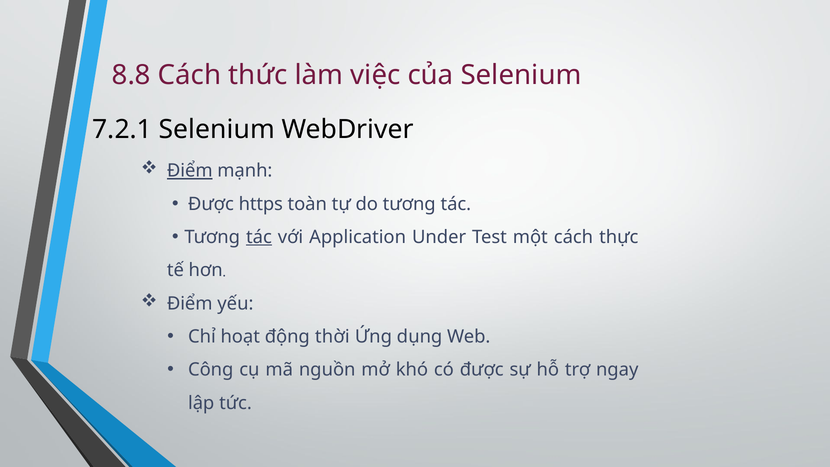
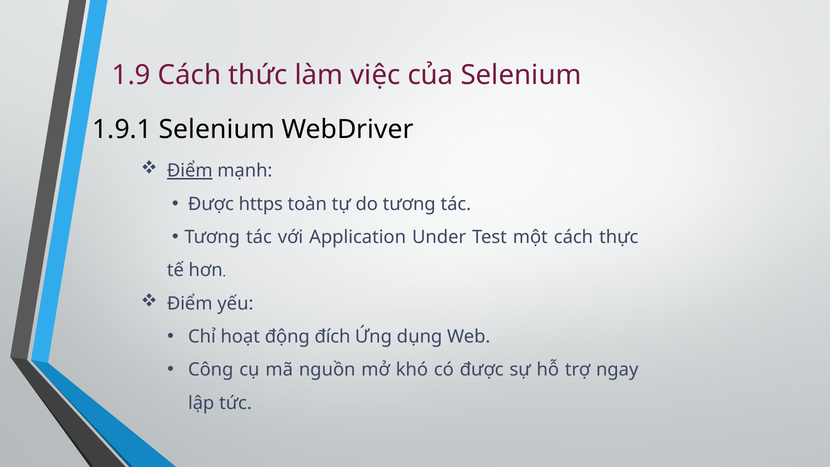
8.8: 8.8 -> 1.9
7.2.1: 7.2.1 -> 1.9.1
tác at (259, 237) underline: present -> none
thời: thời -> đích
